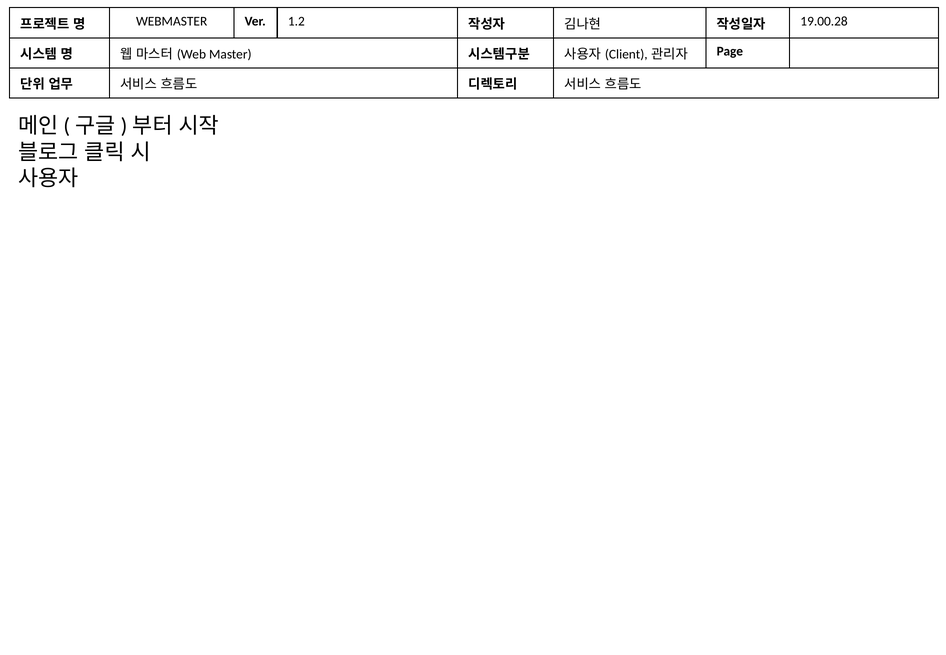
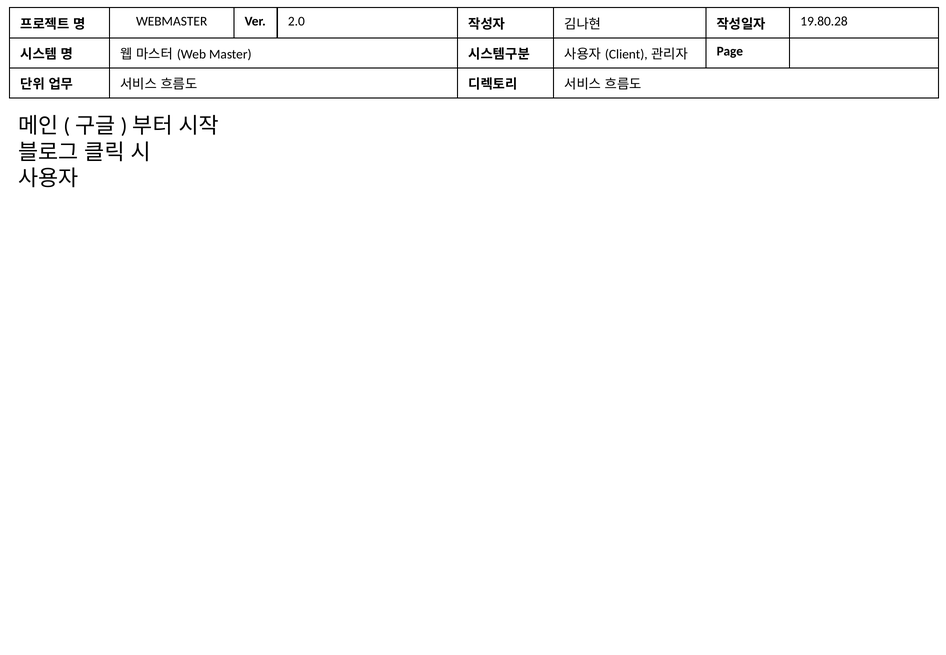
1.2: 1.2 -> 2.0
19.00.28: 19.00.28 -> 19.80.28
